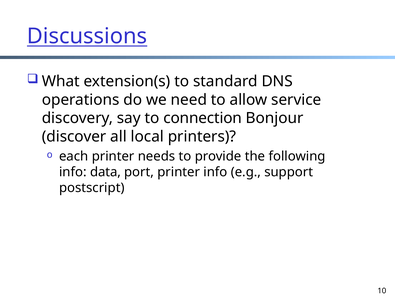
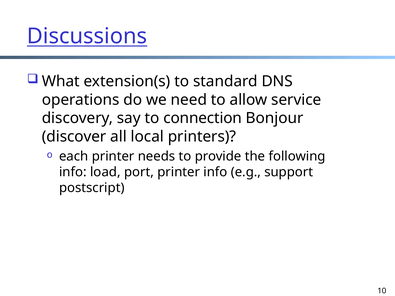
data: data -> load
